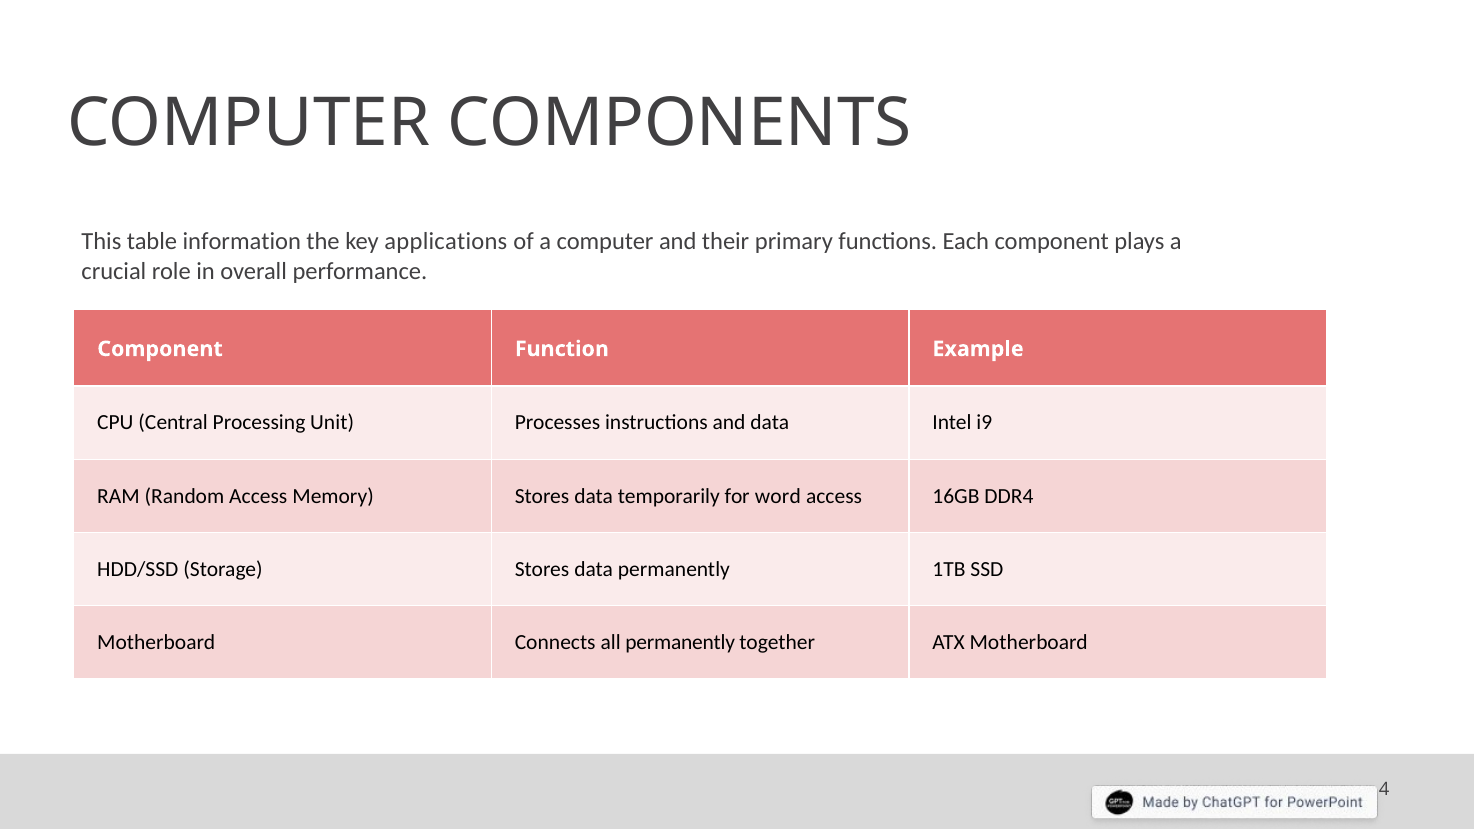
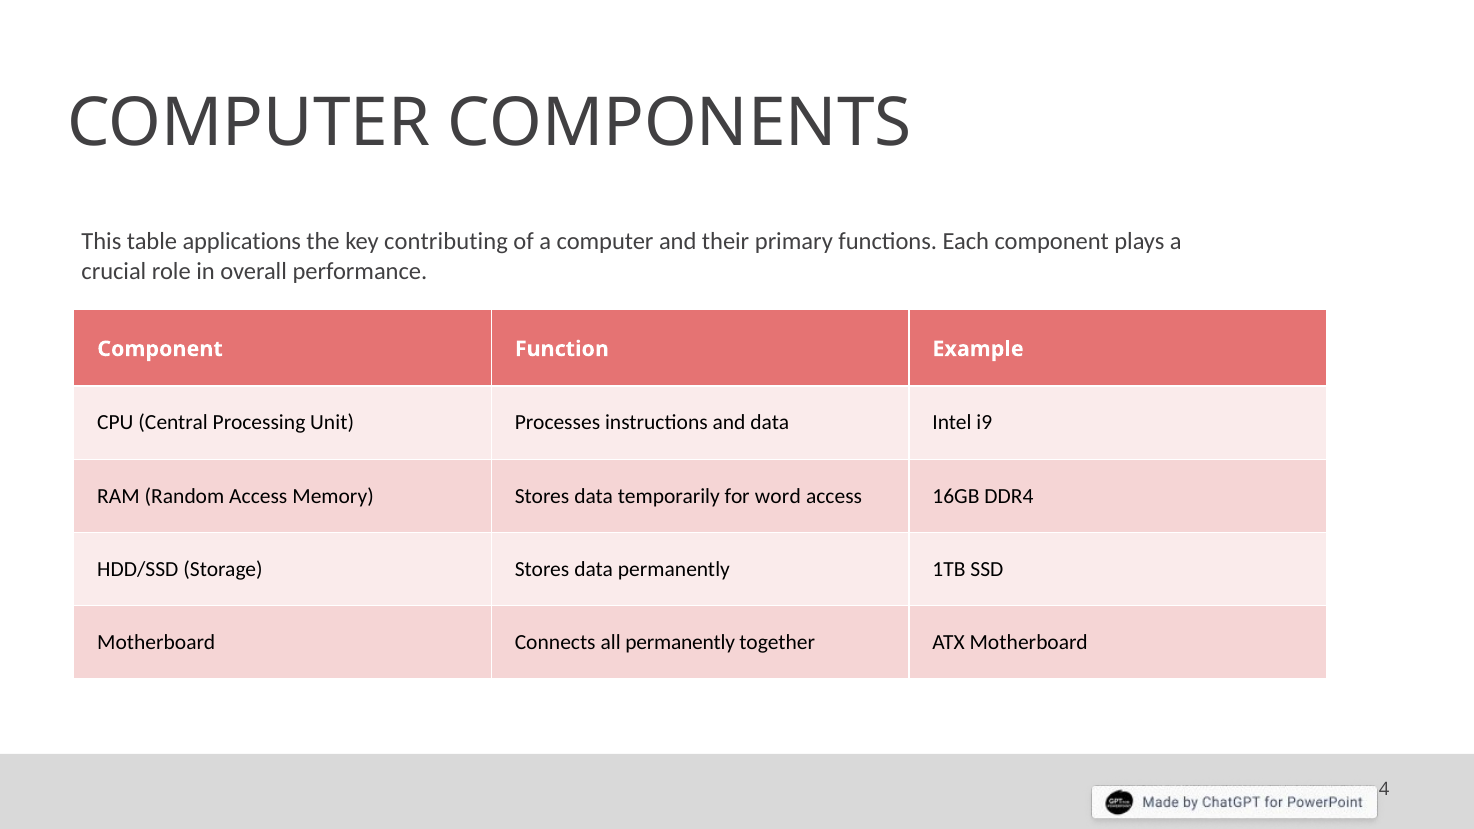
information: information -> applications
applications: applications -> contributing
